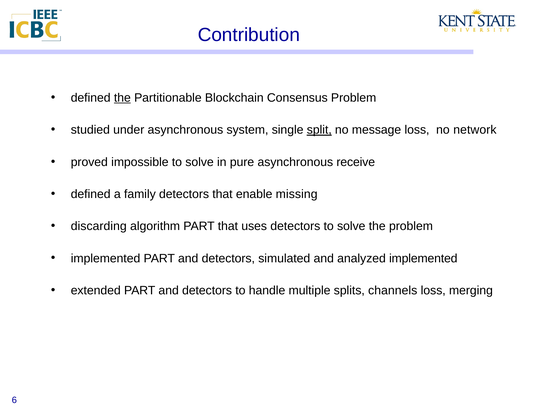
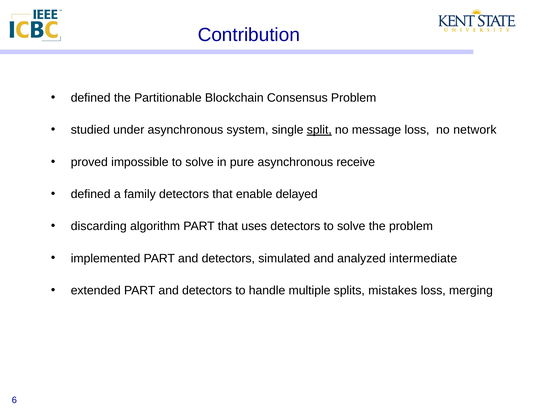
the at (122, 98) underline: present -> none
missing: missing -> delayed
analyzed implemented: implemented -> intermediate
channels: channels -> mistakes
